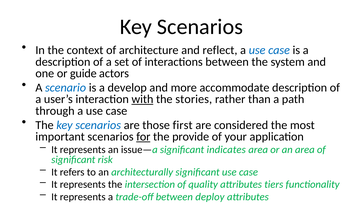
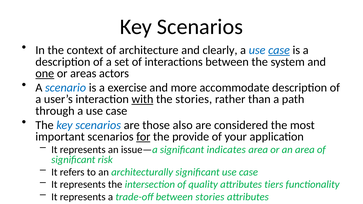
reflect: reflect -> clearly
case at (279, 50) underline: none -> present
one underline: none -> present
guide: guide -> areas
develop: develop -> exercise
first: first -> also
between deploy: deploy -> stories
